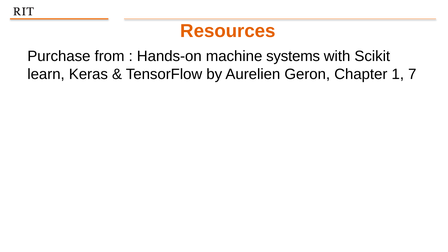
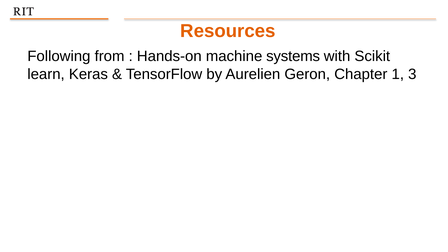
Purchase: Purchase -> Following
7: 7 -> 3
